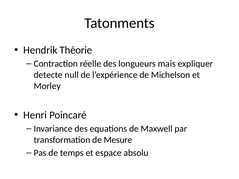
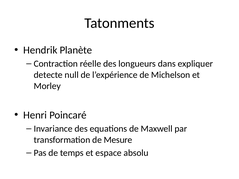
Théorie: Théorie -> Planète
mais: mais -> dans
